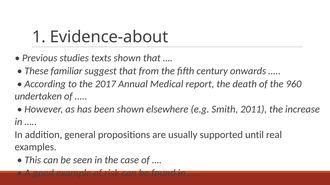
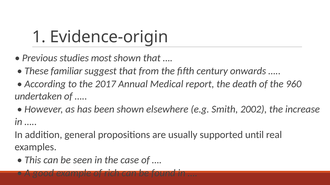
Evidence-about: Evidence-about -> Evidence-origin
texts: texts -> most
2011: 2011 -> 2002
risk: risk -> rich
